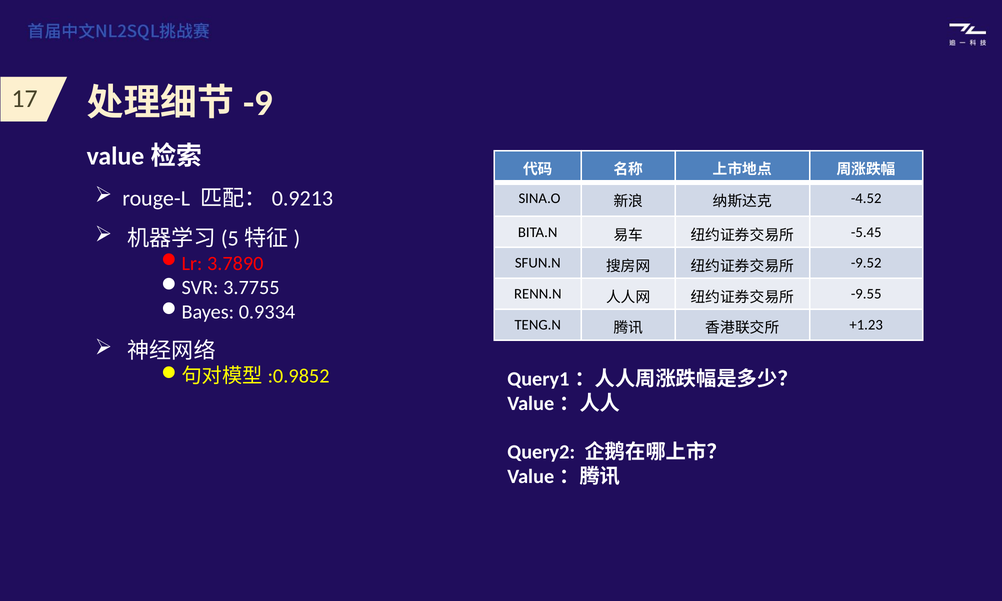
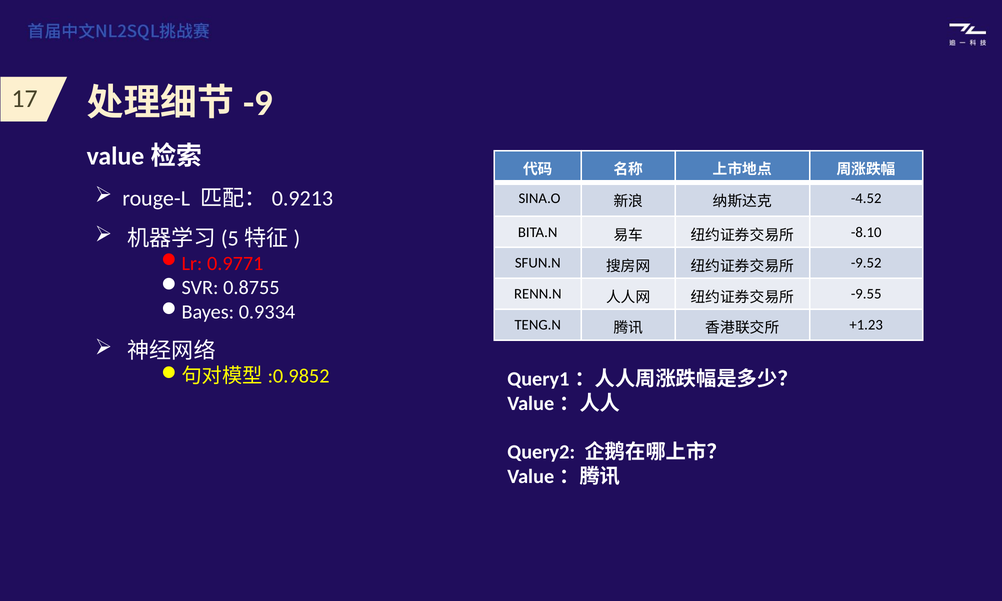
-5.45: -5.45 -> -8.10
3.7890: 3.7890 -> 0.9771
3.7755: 3.7755 -> 0.8755
